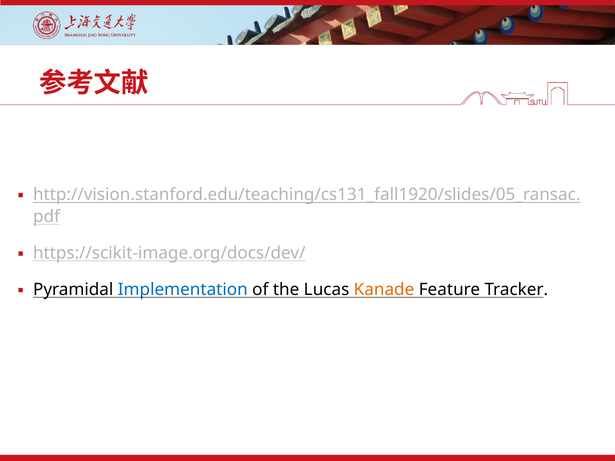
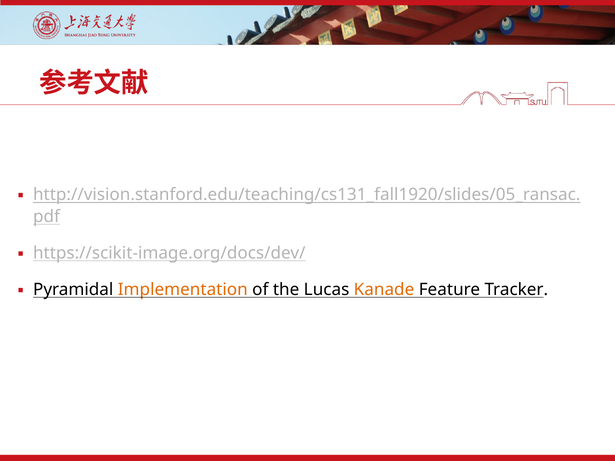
Implementation colour: blue -> orange
